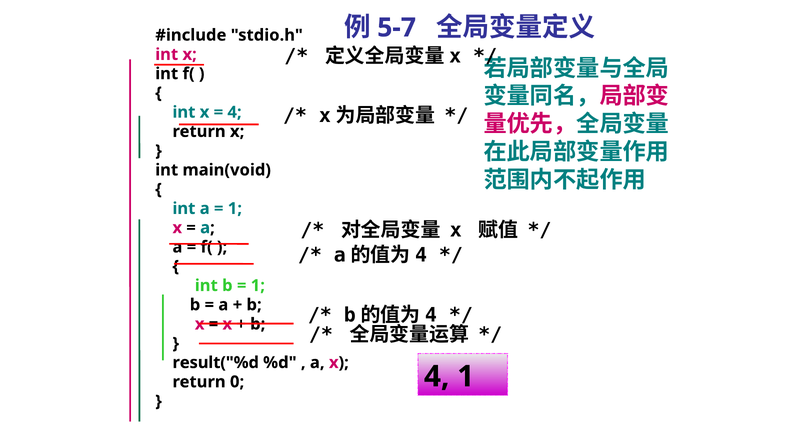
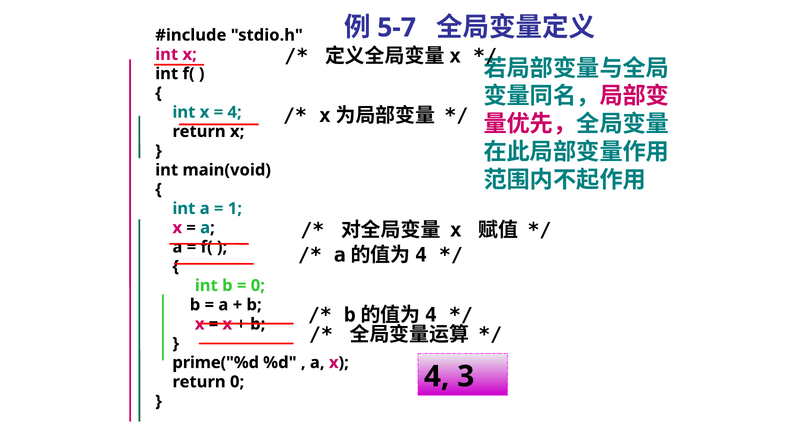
1 at (258, 285): 1 -> 0
result("%d: result("%d -> prime("%d
4 1: 1 -> 3
